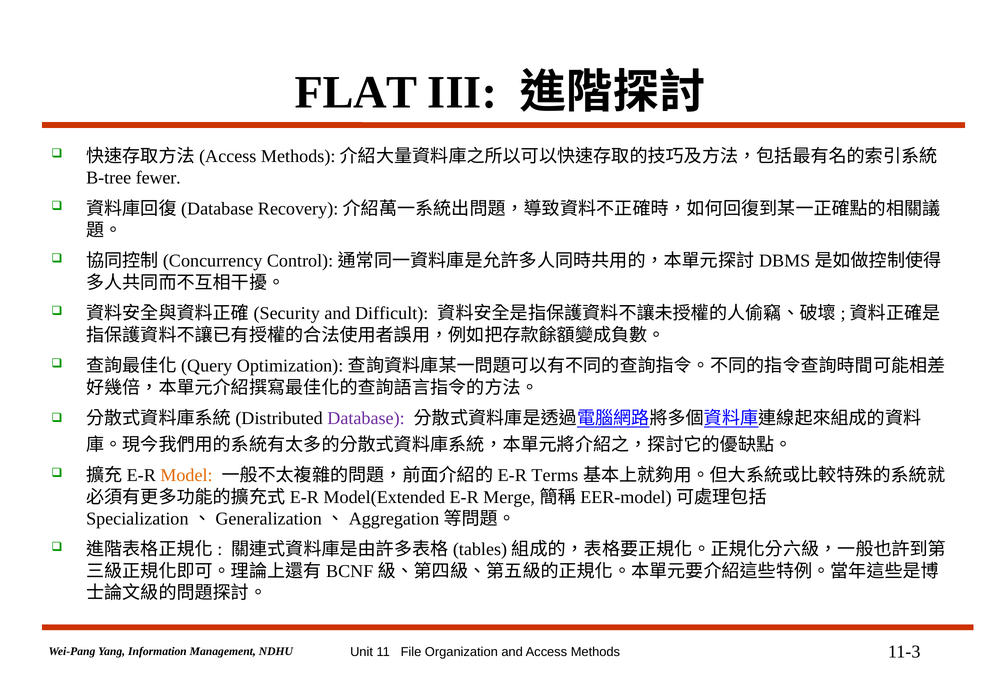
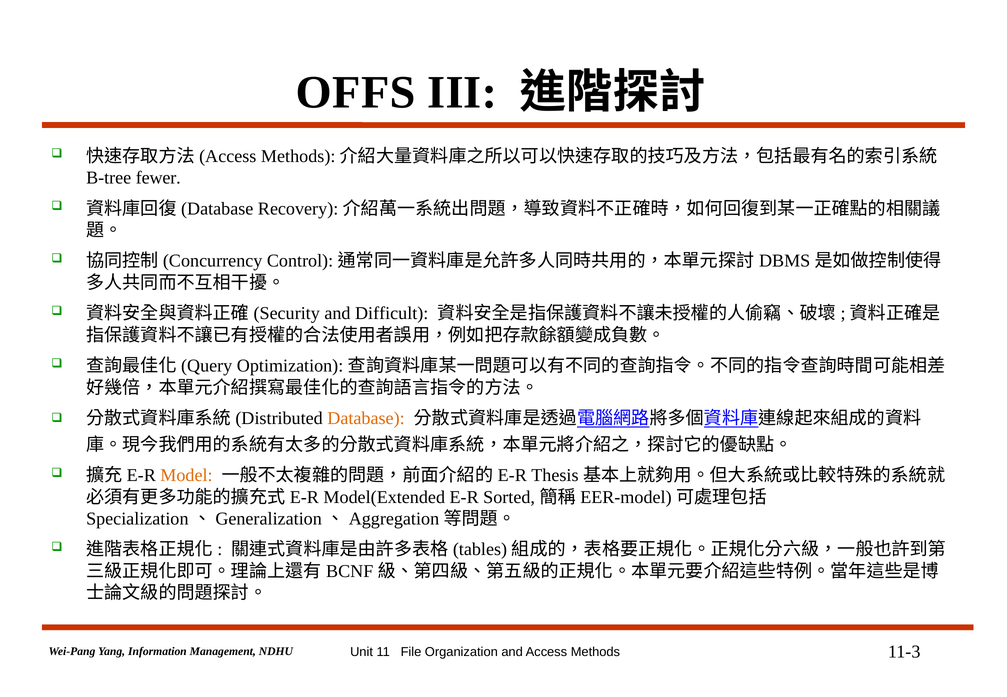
FLAT: FLAT -> OFFS
Database colour: purple -> orange
Terms: Terms -> Thesis
Merge: Merge -> Sorted
